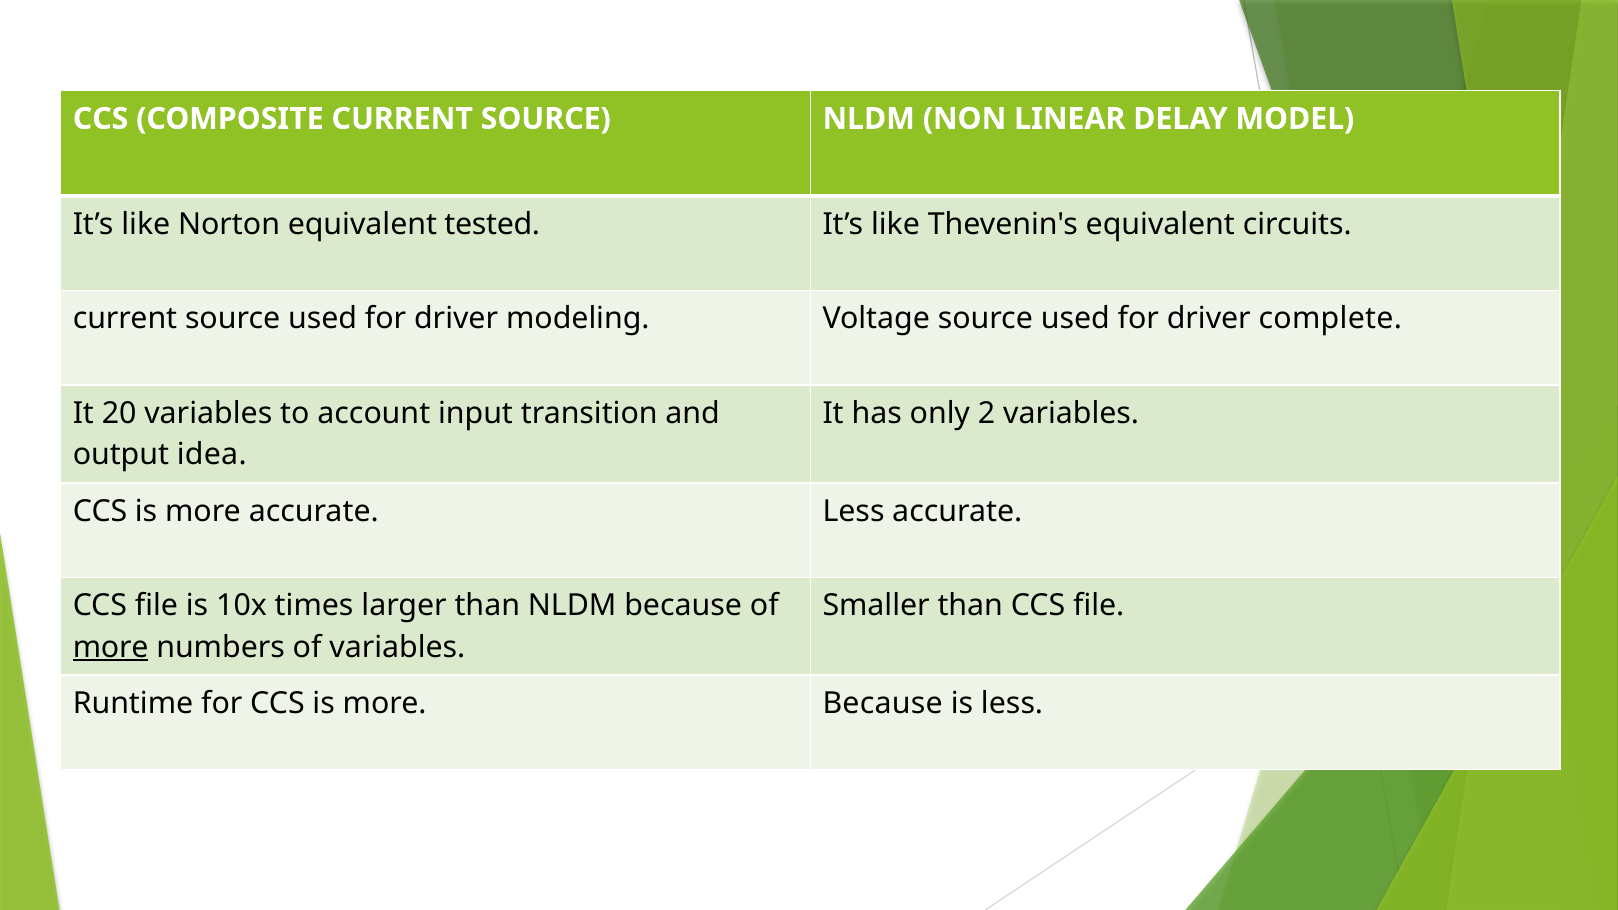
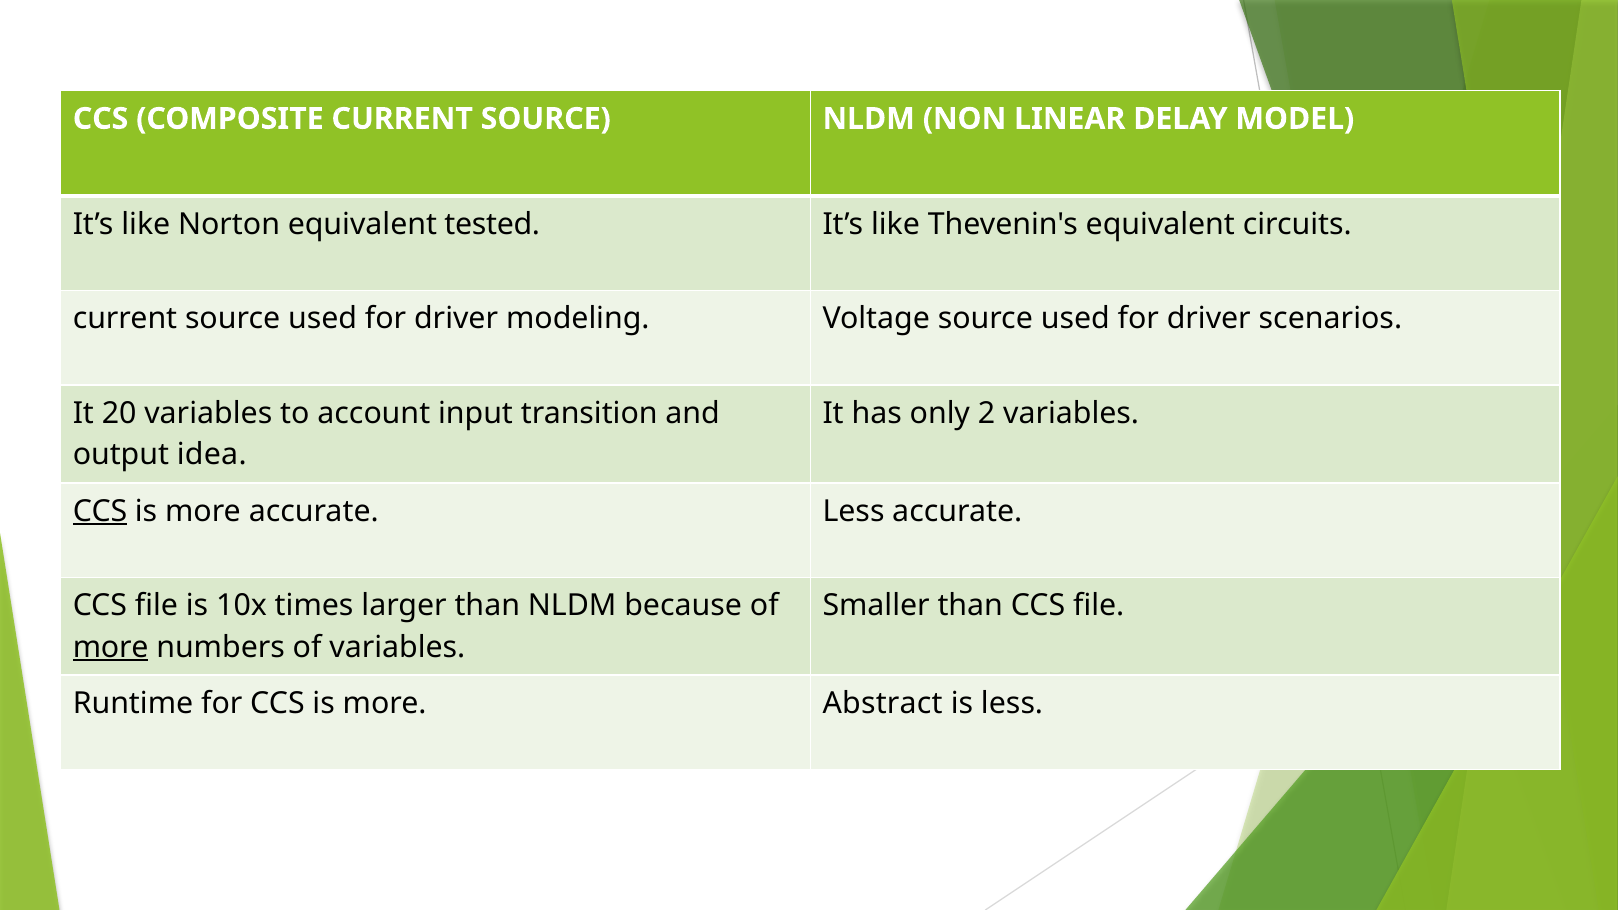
complete: complete -> scenarios
CCS at (100, 511) underline: none -> present
more Because: Because -> Abstract
